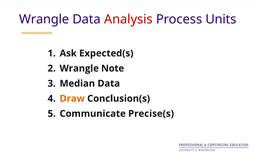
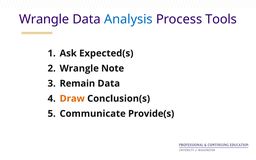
Analysis colour: red -> blue
Units: Units -> Tools
Median: Median -> Remain
Precise(s: Precise(s -> Provide(s
